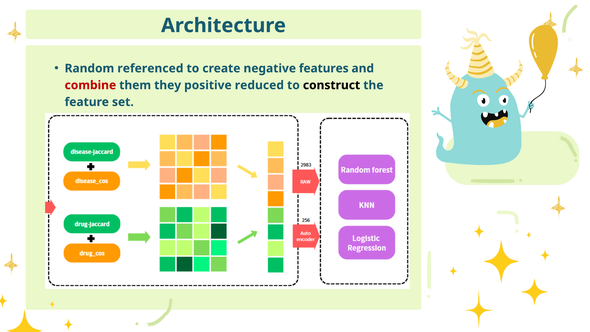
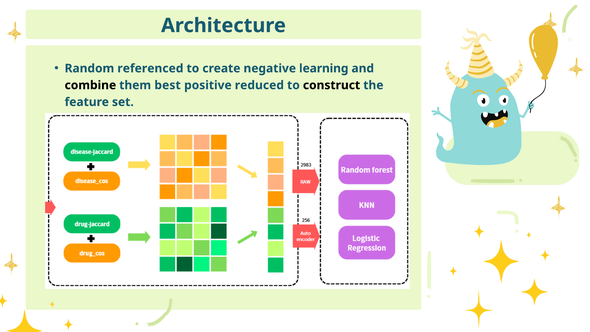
features: features -> learning
combine colour: red -> black
they: they -> best
